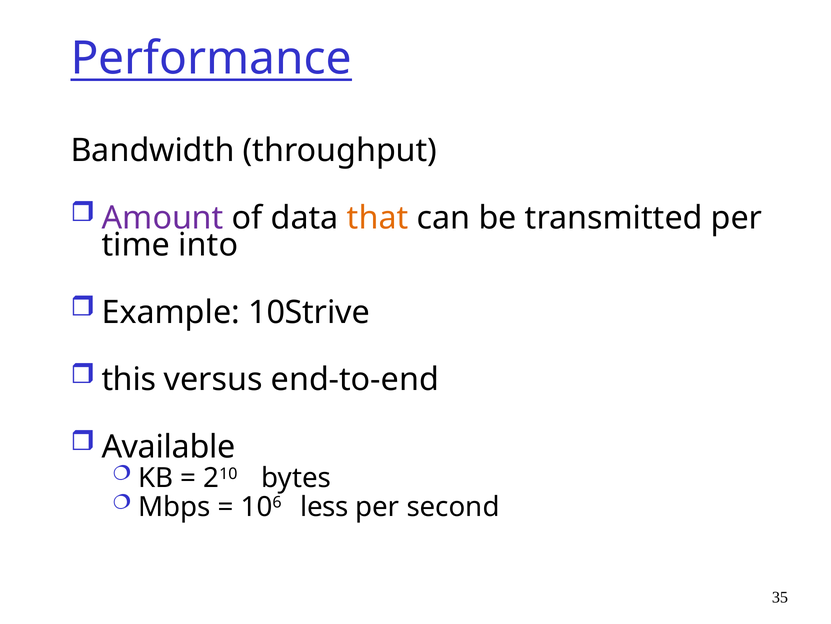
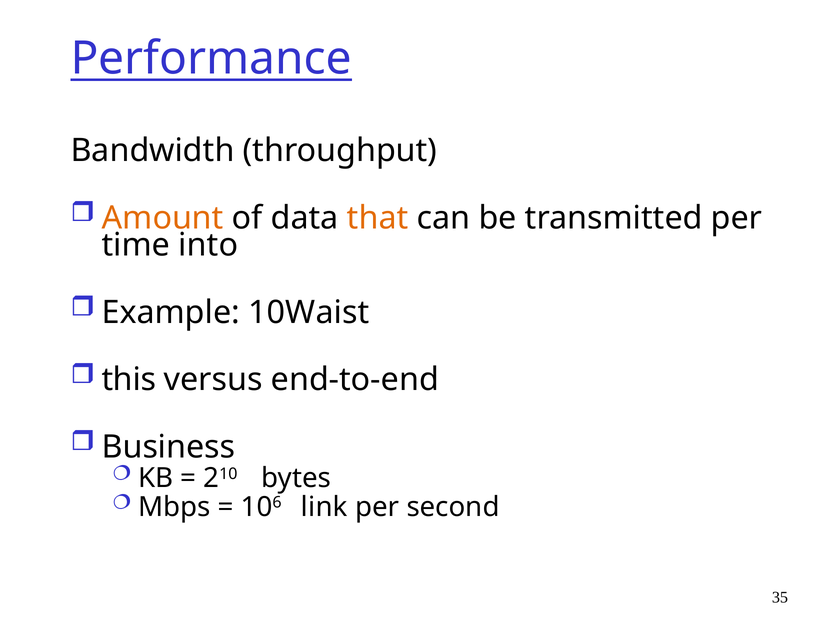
Amount colour: purple -> orange
10Strive: 10Strive -> 10Waist
Available: Available -> Business
less: less -> link
